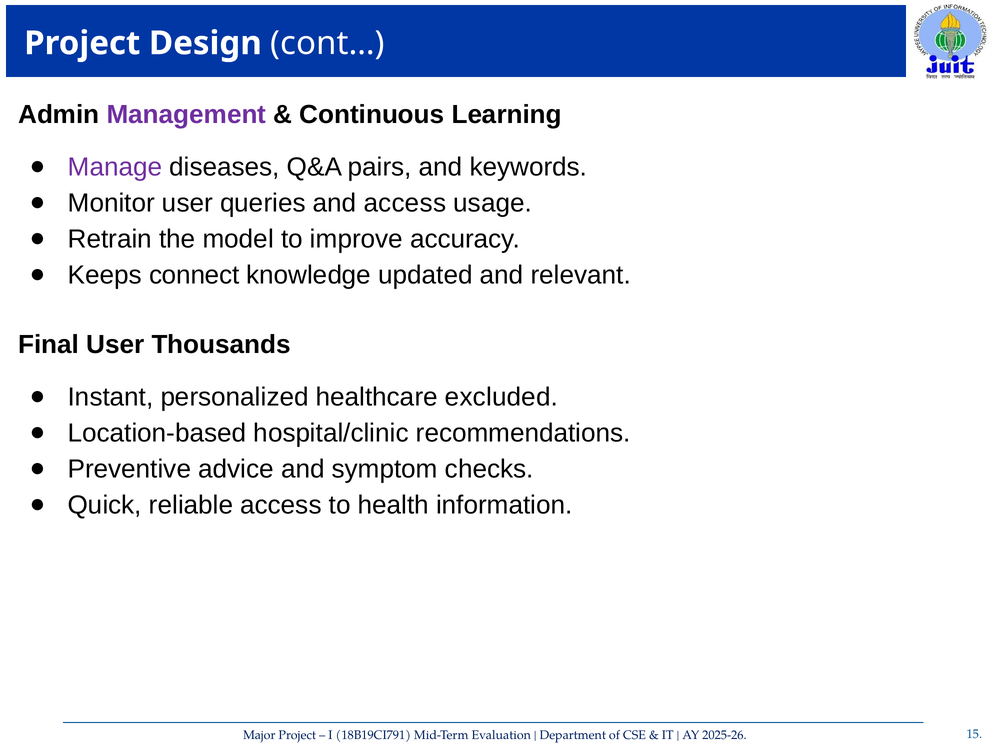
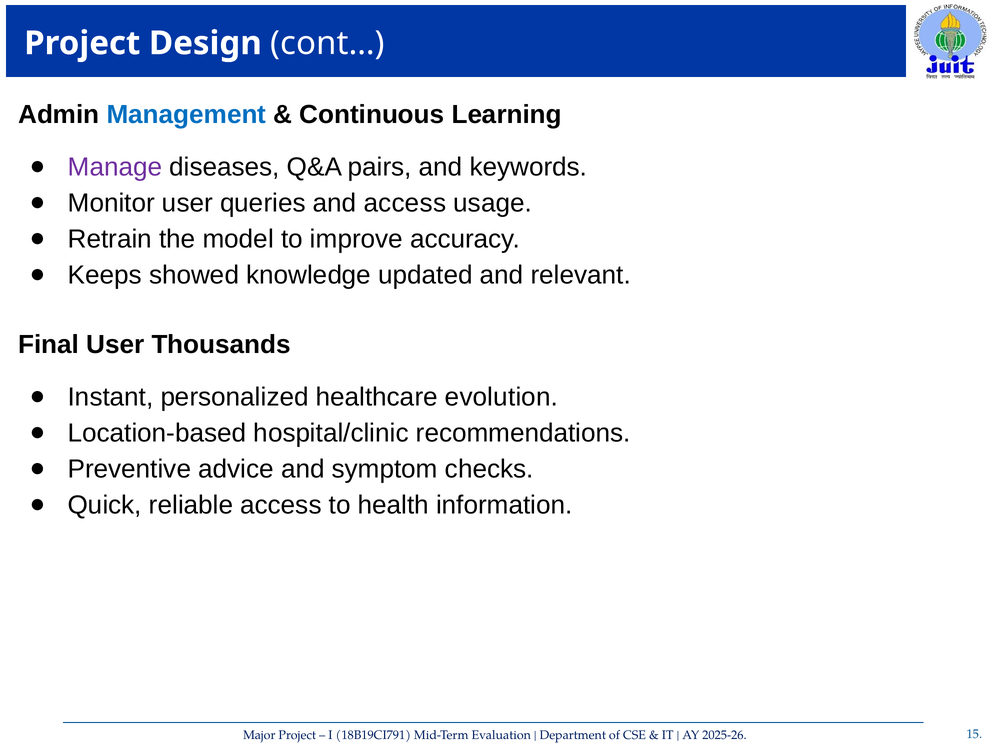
Management colour: purple -> blue
connect: connect -> showed
excluded: excluded -> evolution
